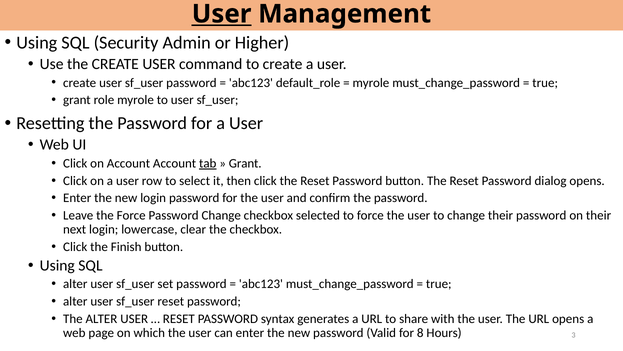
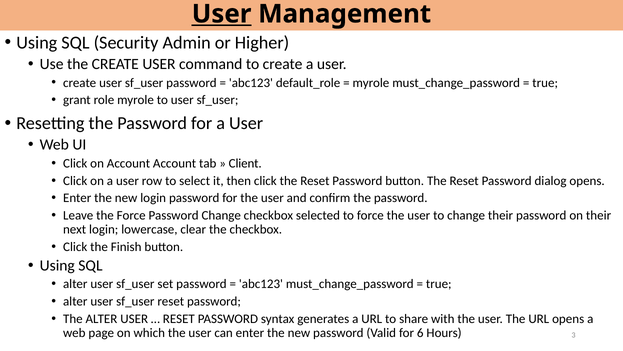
tab underline: present -> none
Grant at (245, 163): Grant -> Client
8: 8 -> 6
